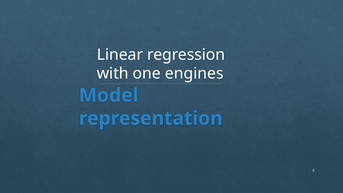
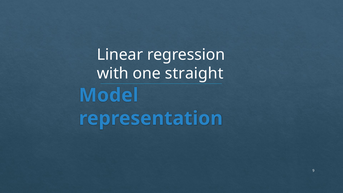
engines: engines -> straight
